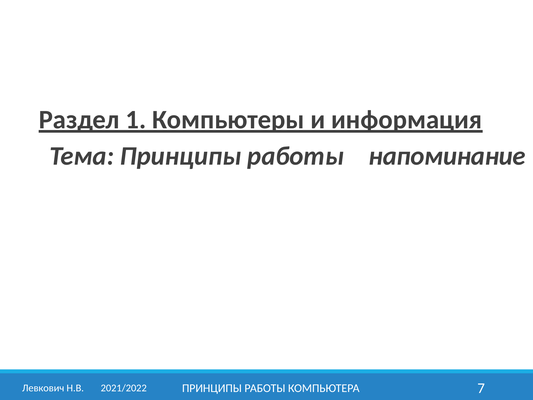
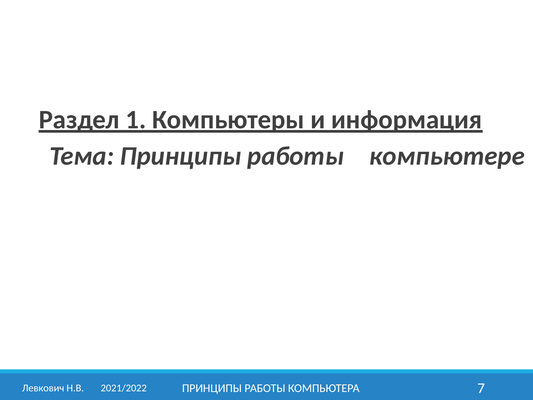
напоминание: напоминание -> компьютере
